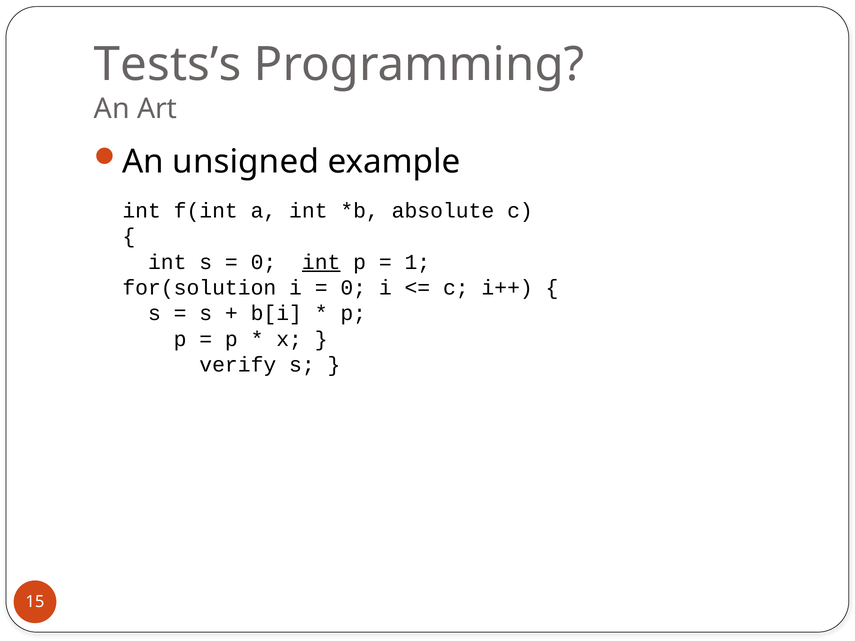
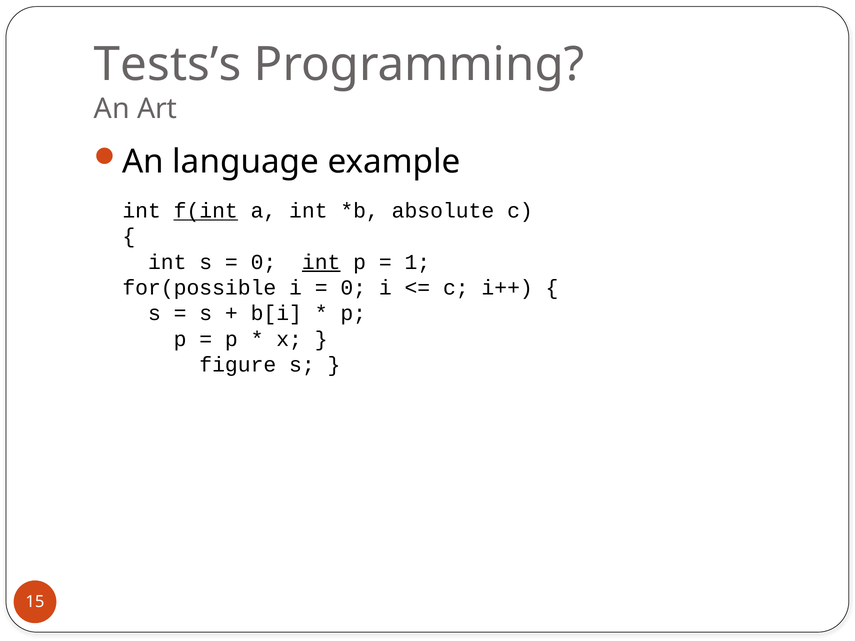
unsigned: unsigned -> language
f(int underline: none -> present
for(solution: for(solution -> for(possible
verify: verify -> figure
